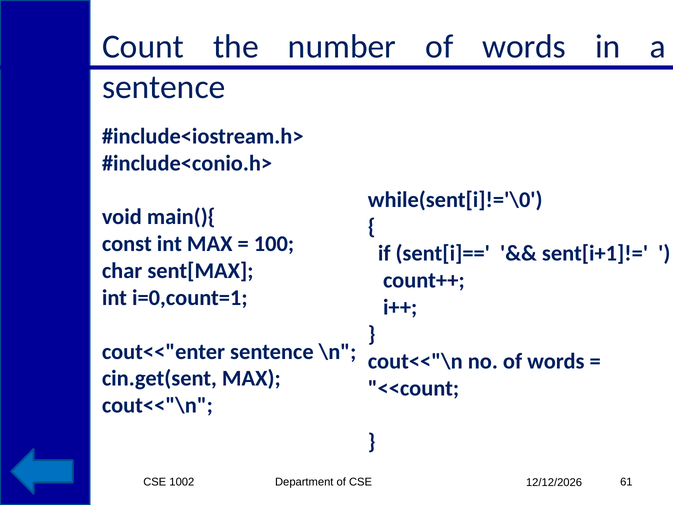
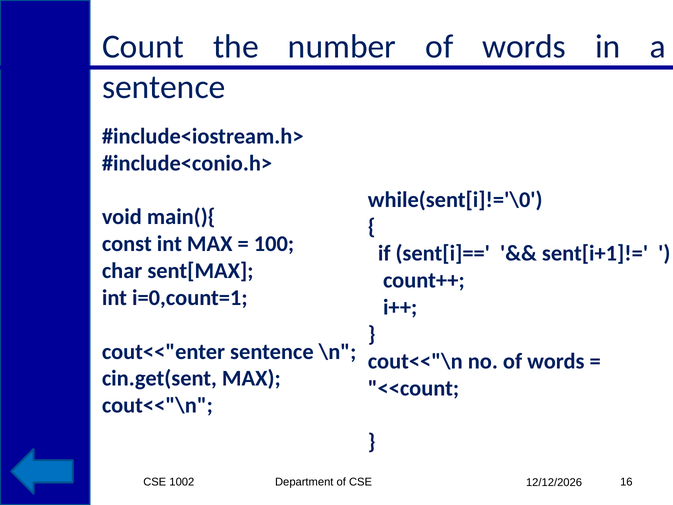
61: 61 -> 16
